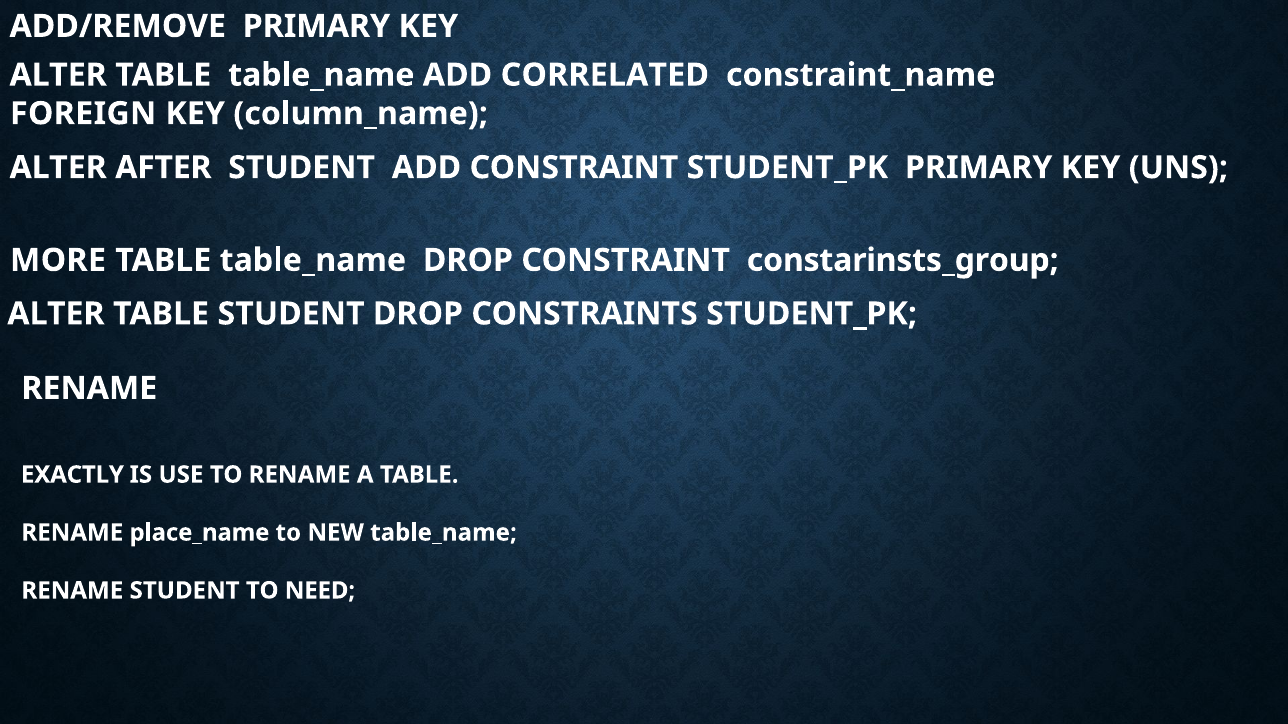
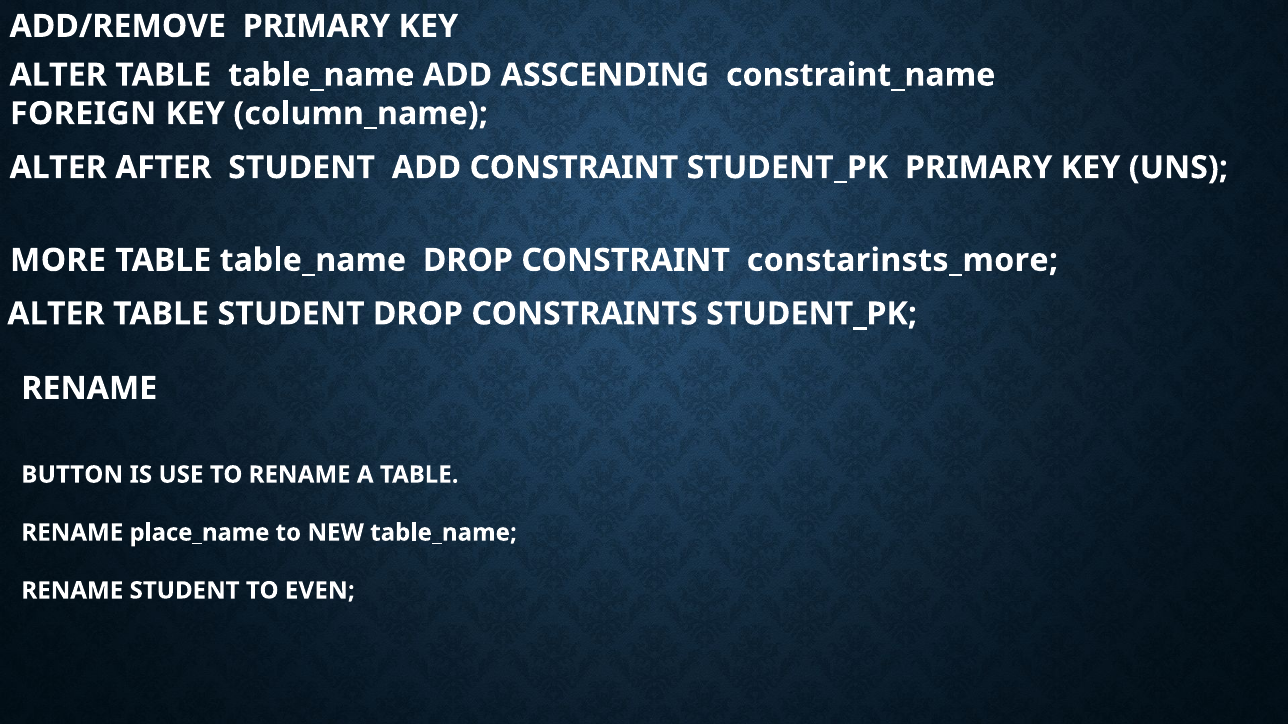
CORRELATED: CORRELATED -> ASSCENDING
constarinsts_group: constarinsts_group -> constarinsts_more
EXACTLY: EXACTLY -> BUTTON
NEED: NEED -> EVEN
